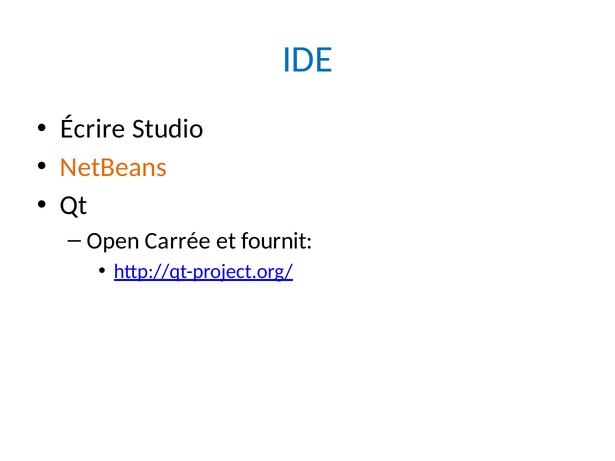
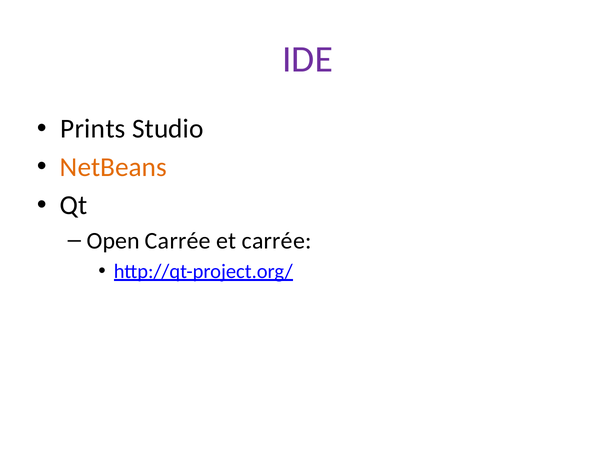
IDE colour: blue -> purple
Écrire: Écrire -> Prints
et fournit: fournit -> carrée
